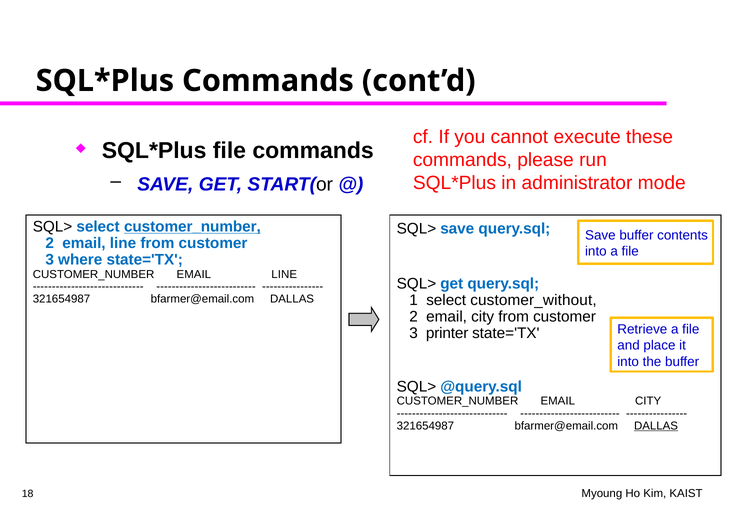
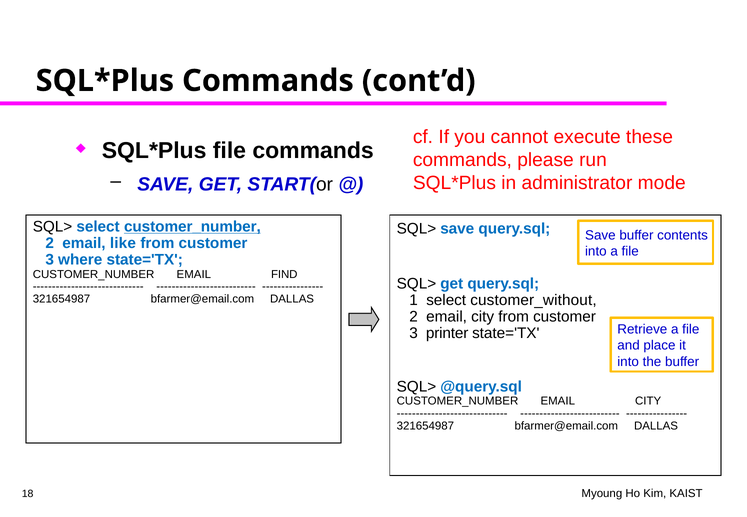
2 email line: line -> like
CUSTOMER_NUMBER EMAIL LINE: LINE -> FIND
DALLAS at (656, 426) underline: present -> none
